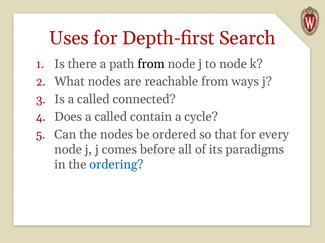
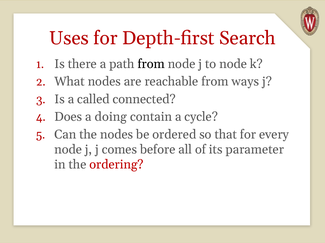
Does a called: called -> doing
paradigms: paradigms -> parameter
ordering colour: blue -> red
